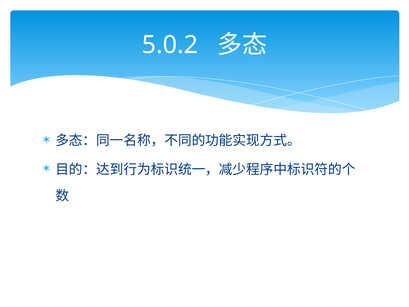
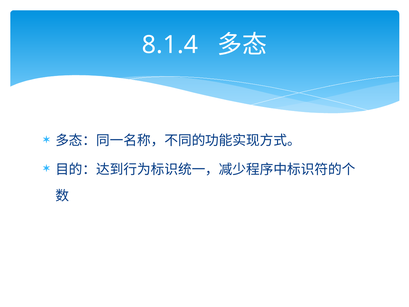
5.0.2: 5.0.2 -> 8.1.4
